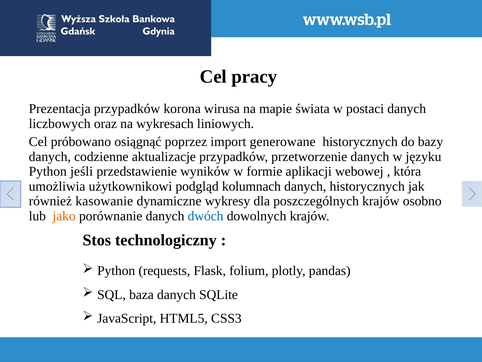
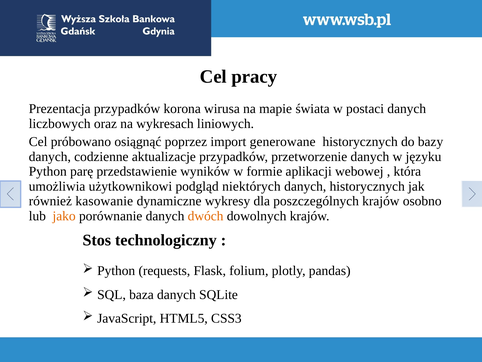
jeśli: jeśli -> parę
kolumnach: kolumnach -> niektórych
dwóch colour: blue -> orange
